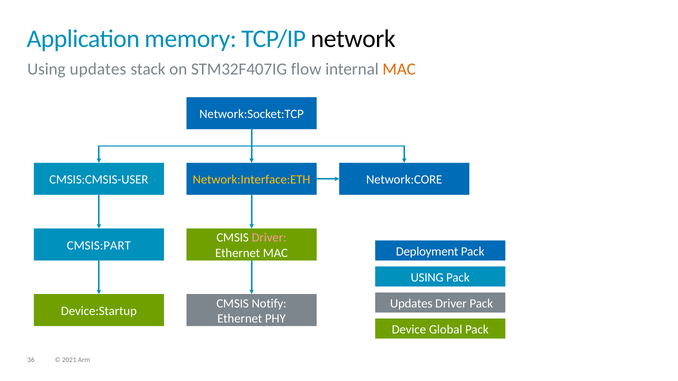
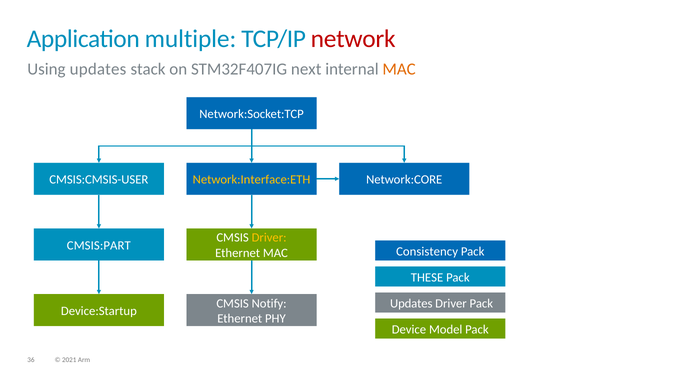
memory: memory -> multiple
network colour: black -> red
flow: flow -> next
Driver at (269, 238) colour: pink -> yellow
Deployment: Deployment -> Consistency
USING at (427, 278): USING -> THESE
Global: Global -> Model
